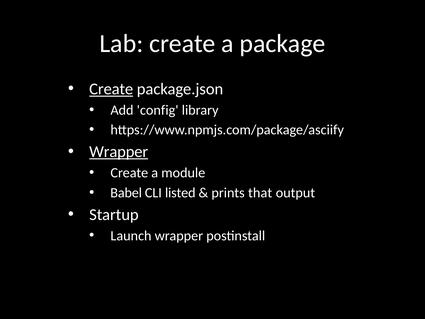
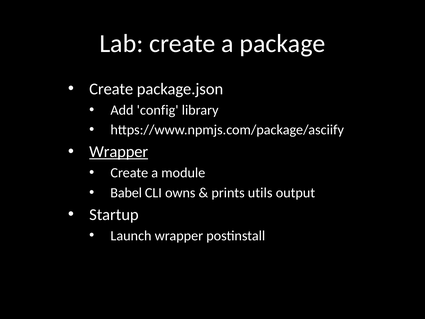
Create at (111, 89) underline: present -> none
listed: listed -> owns
that: that -> utils
